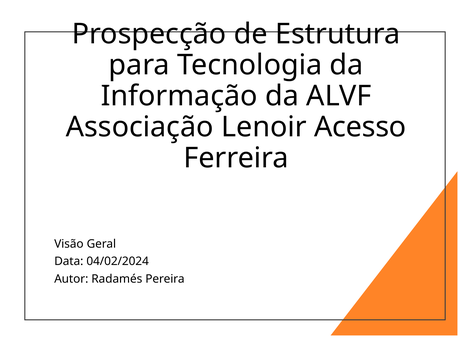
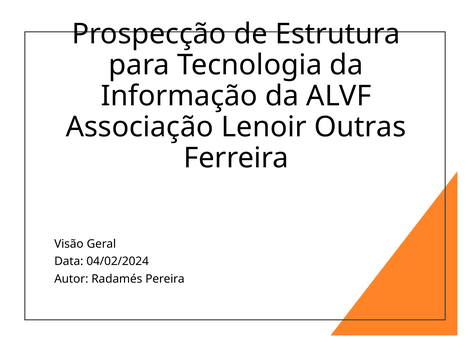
Acesso: Acesso -> Outras
